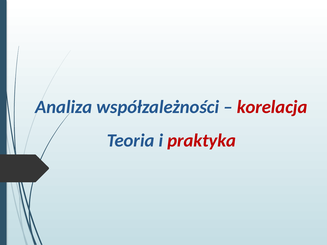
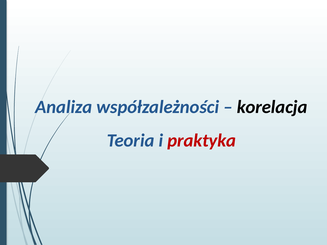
korelacja colour: red -> black
